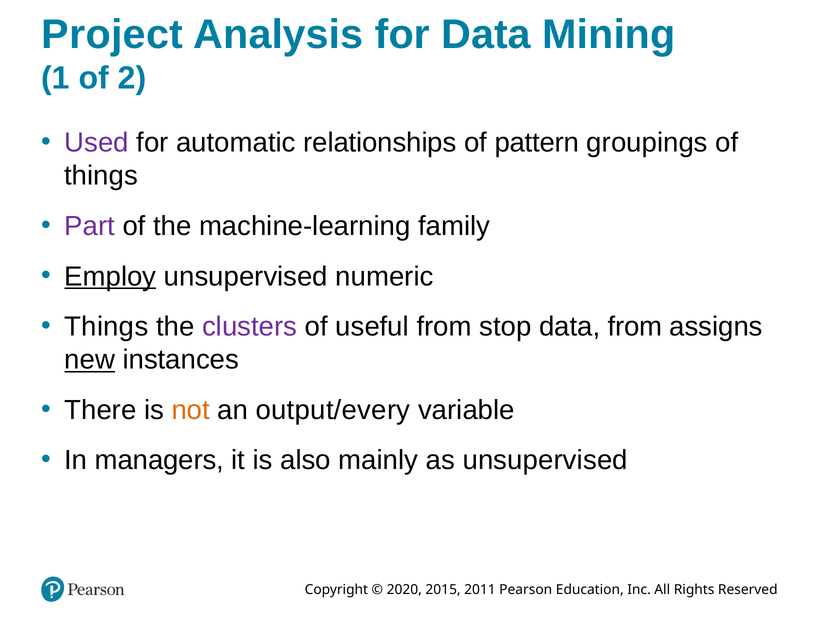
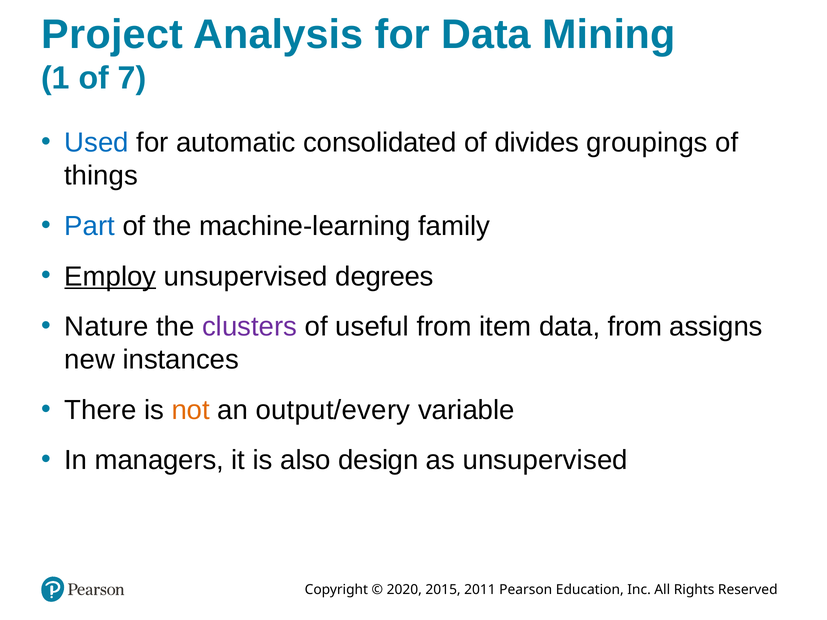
2: 2 -> 7
Used colour: purple -> blue
relationships: relationships -> consolidated
pattern: pattern -> divides
Part colour: purple -> blue
numeric: numeric -> degrees
Things at (106, 327): Things -> Nature
stop: stop -> item
new underline: present -> none
mainly: mainly -> design
